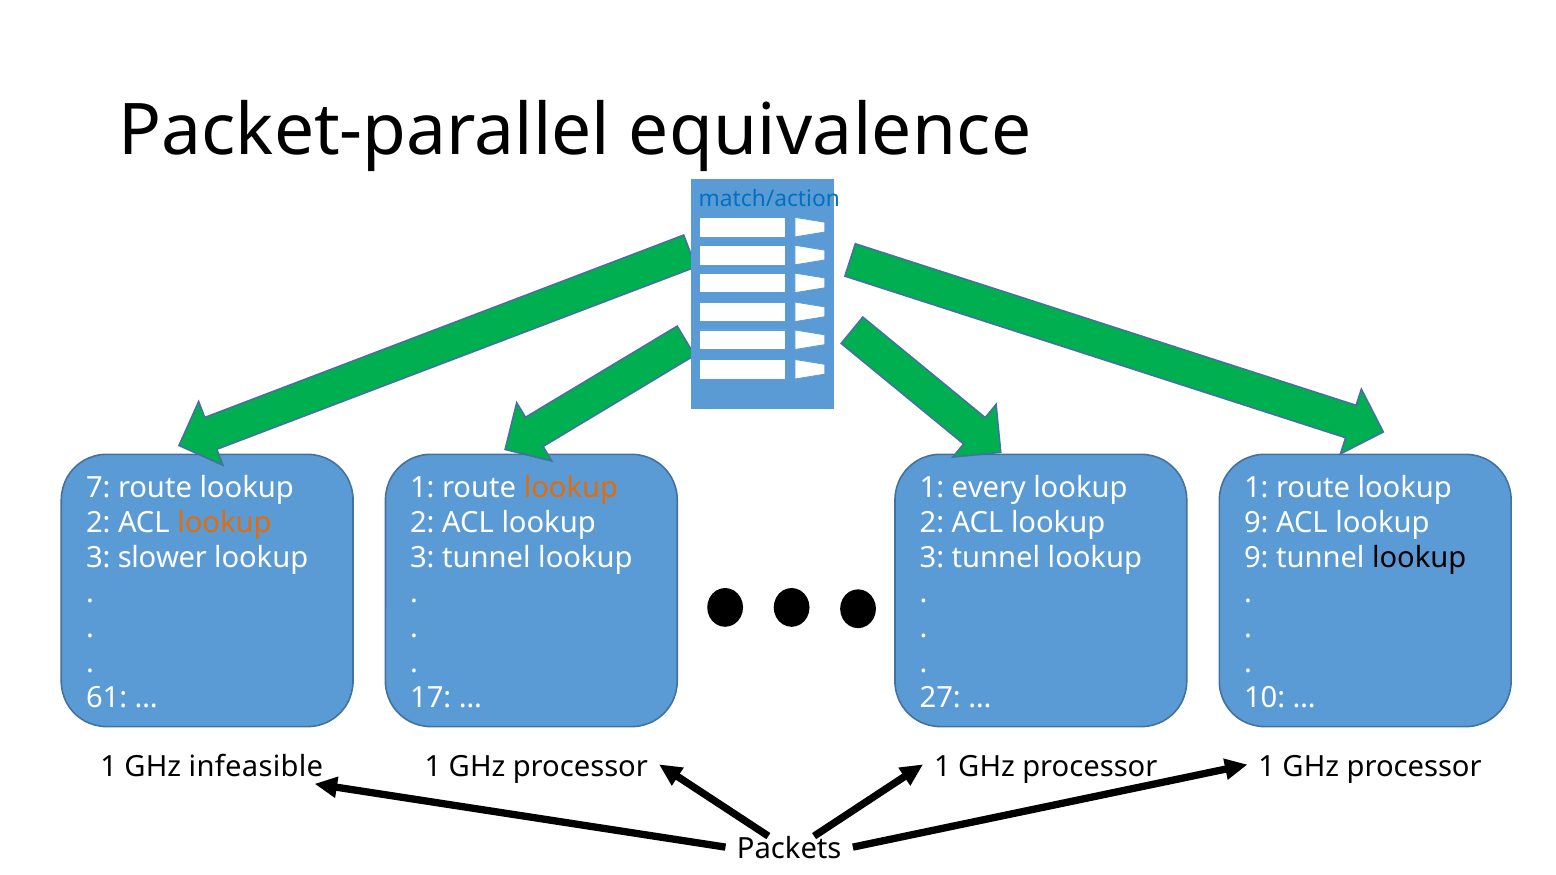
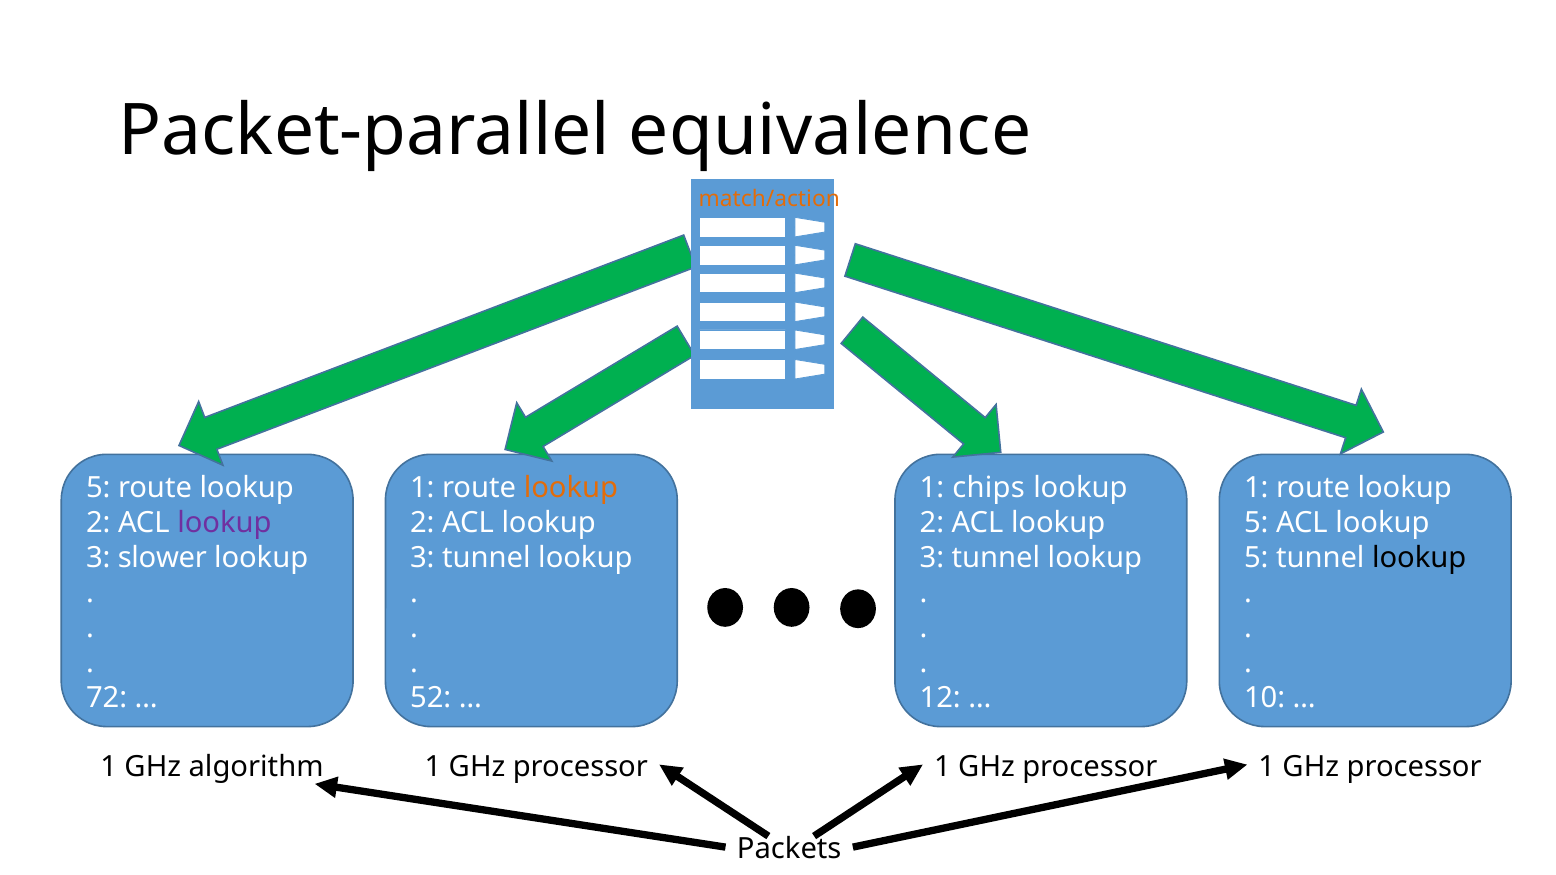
match/action colour: blue -> orange
7 at (98, 488): 7 -> 5
every: every -> chips
lookup at (224, 523) colour: orange -> purple
9 at (1256, 523): 9 -> 5
9 at (1256, 558): 9 -> 5
61: 61 -> 72
17: 17 -> 52
27: 27 -> 12
infeasible: infeasible -> algorithm
